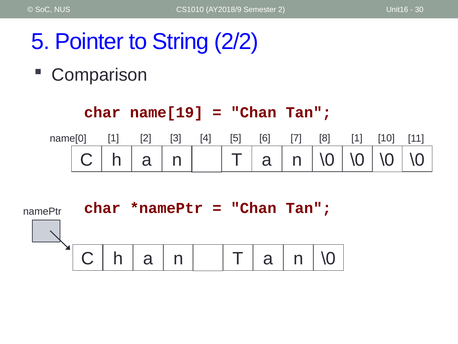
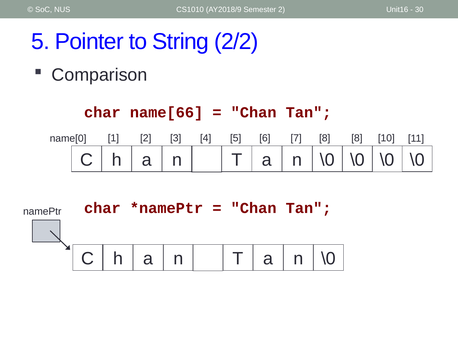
name[19: name[19 -> name[66
8 1: 1 -> 8
